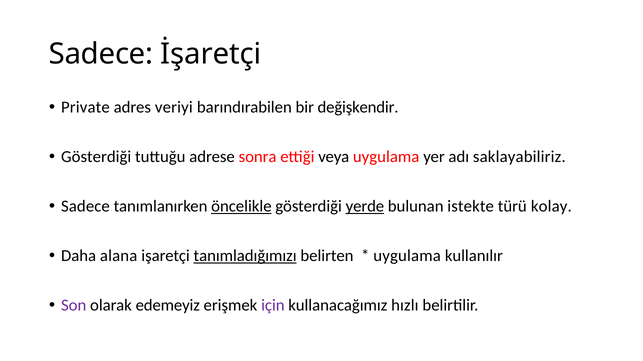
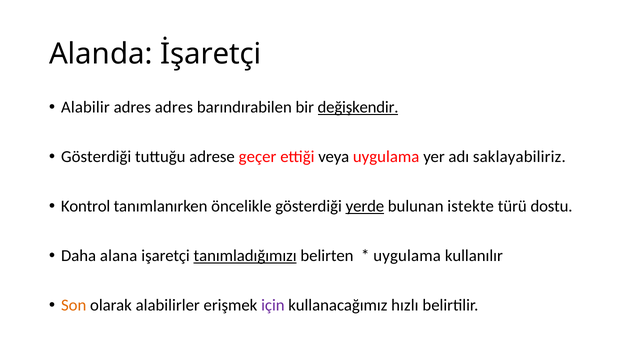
Sadece at (101, 54): Sadece -> Alanda
Private: Private -> Alabilir
adres veriyi: veriyi -> adres
değişkendir underline: none -> present
sonra: sonra -> geçer
Sadece at (85, 207): Sadece -> Kontrol
öncelikle underline: present -> none
kolay: kolay -> dostu
Son colour: purple -> orange
edemeyiz: edemeyiz -> alabilirler
